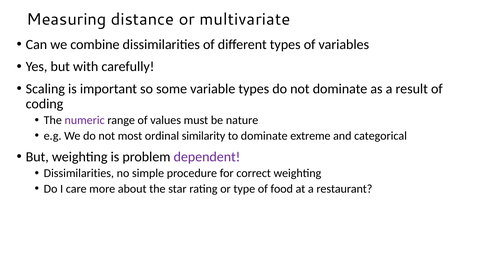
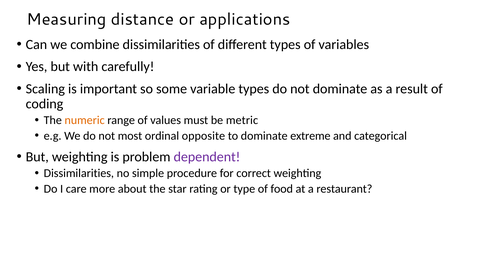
multivariate: multivariate -> applications
numeric colour: purple -> orange
nature: nature -> metric
similarity: similarity -> opposite
